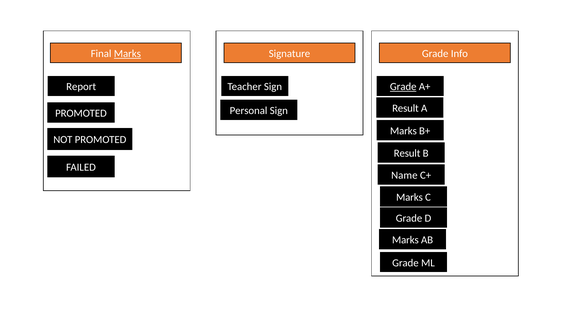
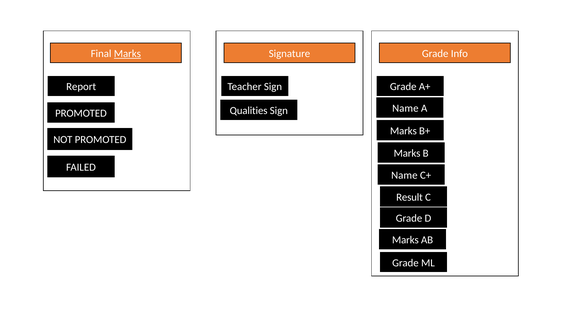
Grade at (403, 87) underline: present -> none
Result at (405, 108): Result -> Name
Personal: Personal -> Qualities
Result at (407, 153): Result -> Marks
Marks at (409, 197): Marks -> Result
